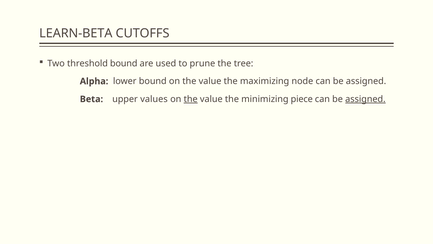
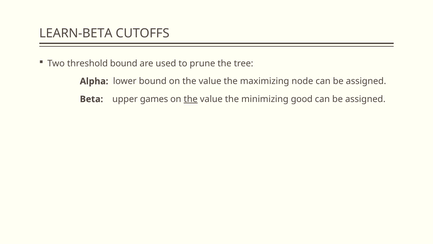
values: values -> games
piece: piece -> good
assigned at (365, 99) underline: present -> none
